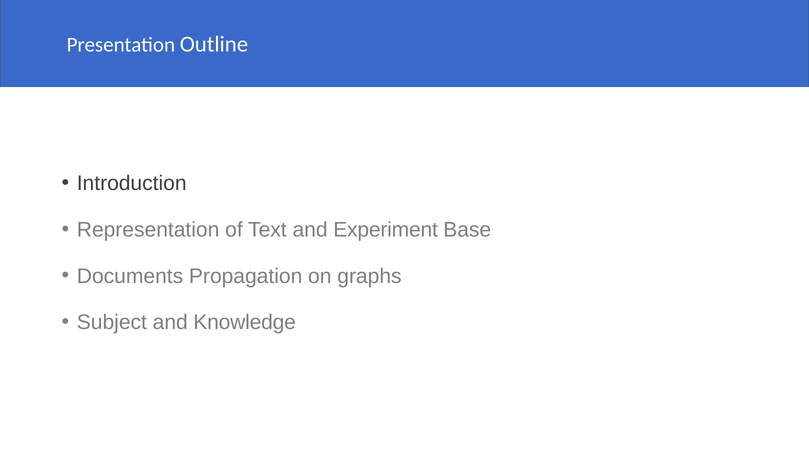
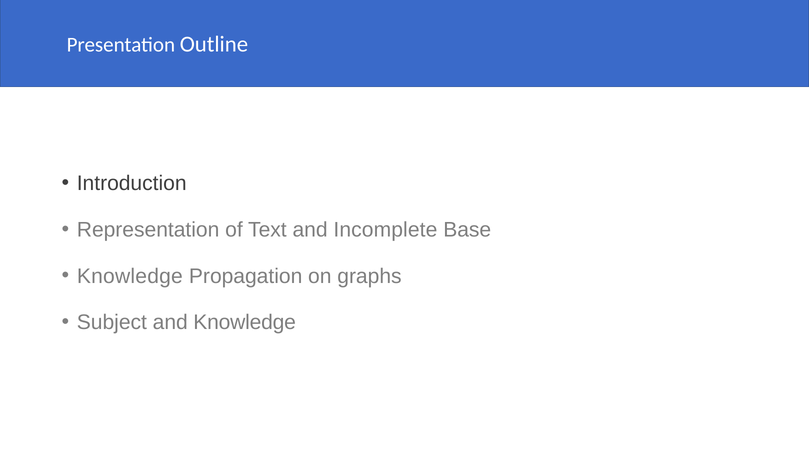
Experiment: Experiment -> Incomplete
Documents at (130, 276): Documents -> Knowledge
